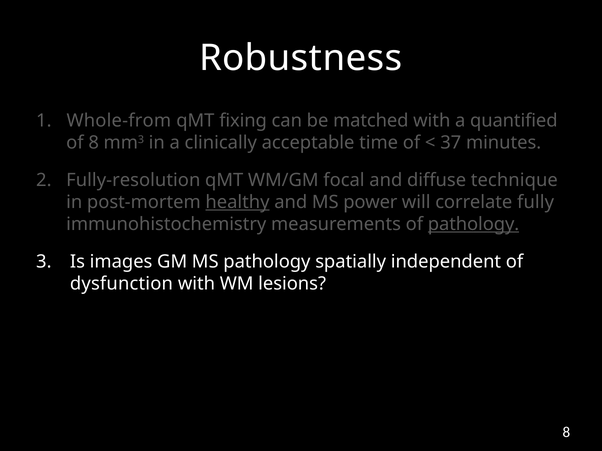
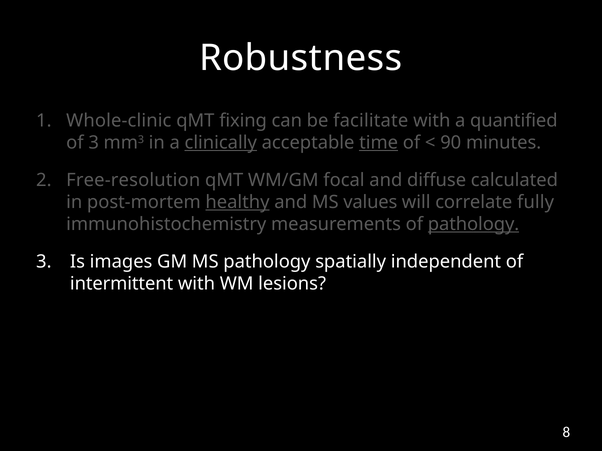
Whole-from: Whole-from -> Whole-clinic
matched: matched -> facilitate
of 8: 8 -> 3
clinically underline: none -> present
time underline: none -> present
37: 37 -> 90
Fully-resolution: Fully-resolution -> Free-resolution
technique: technique -> calculated
power: power -> values
dysfunction: dysfunction -> intermittent
